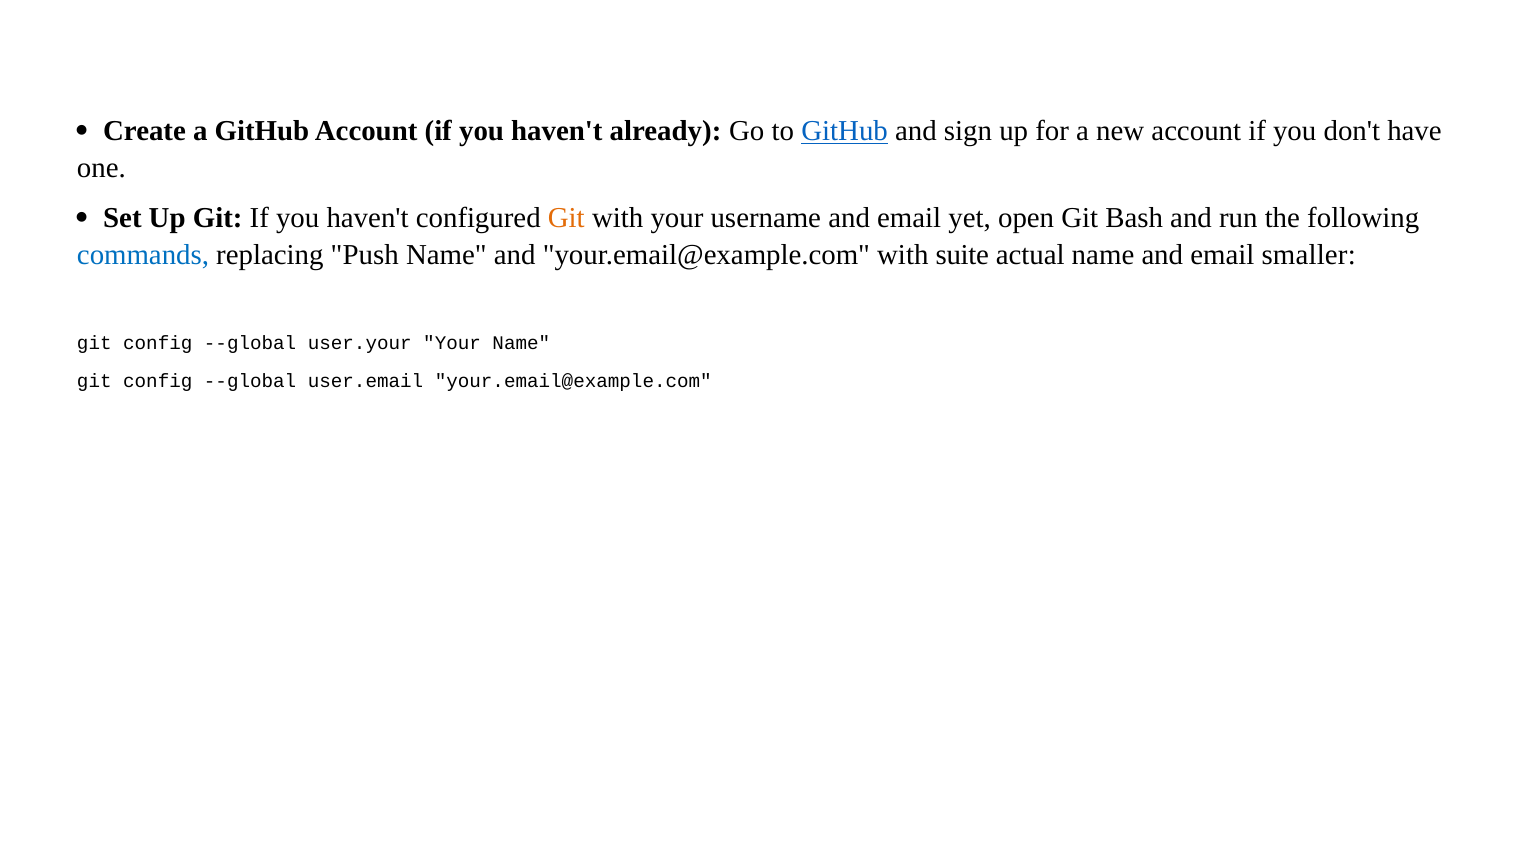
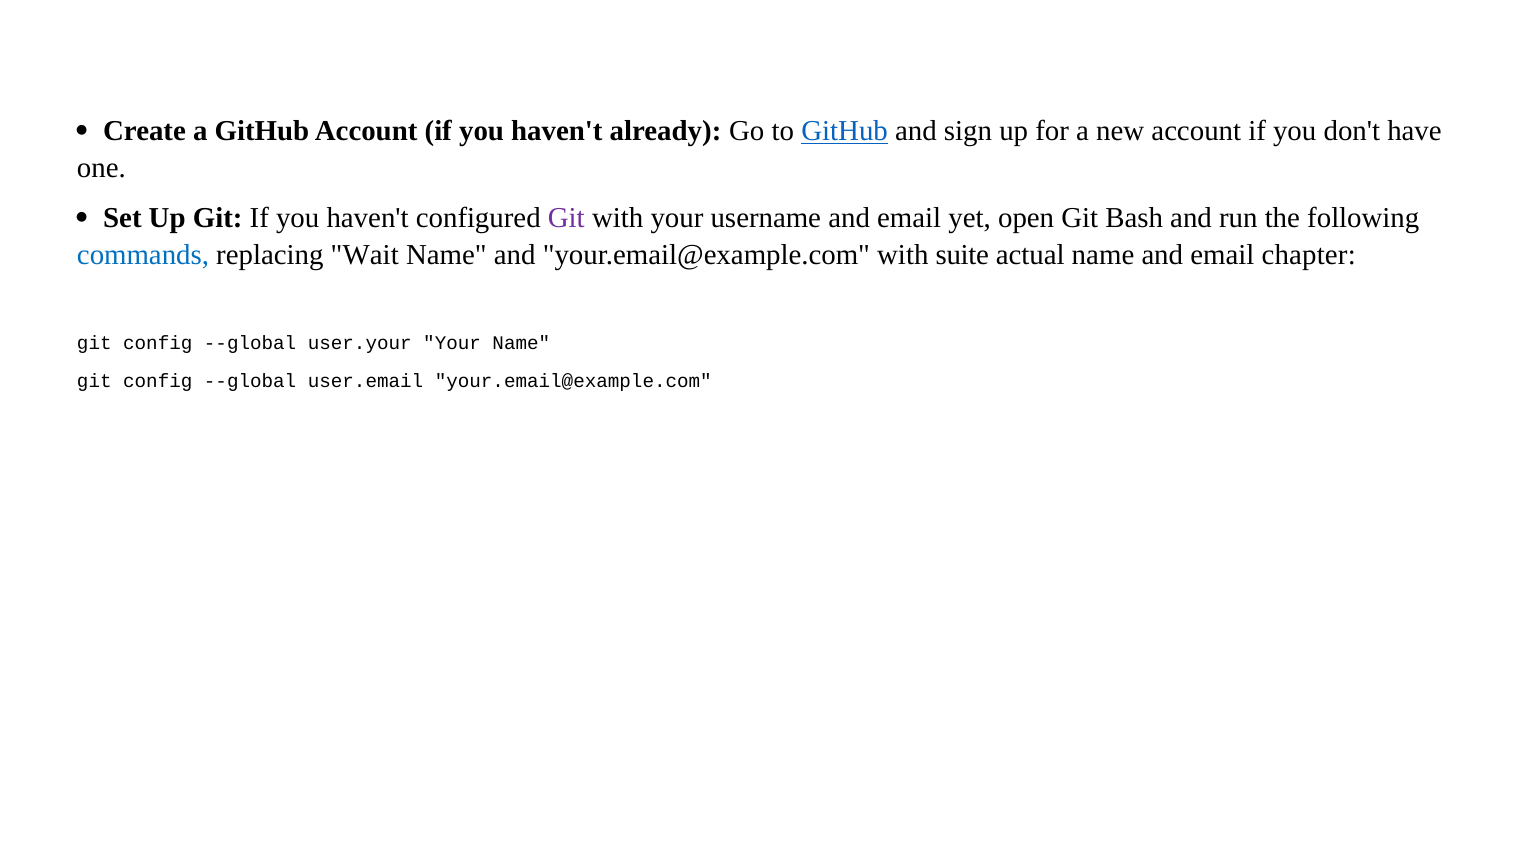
Git at (566, 218) colour: orange -> purple
Push: Push -> Wait
smaller: smaller -> chapter
